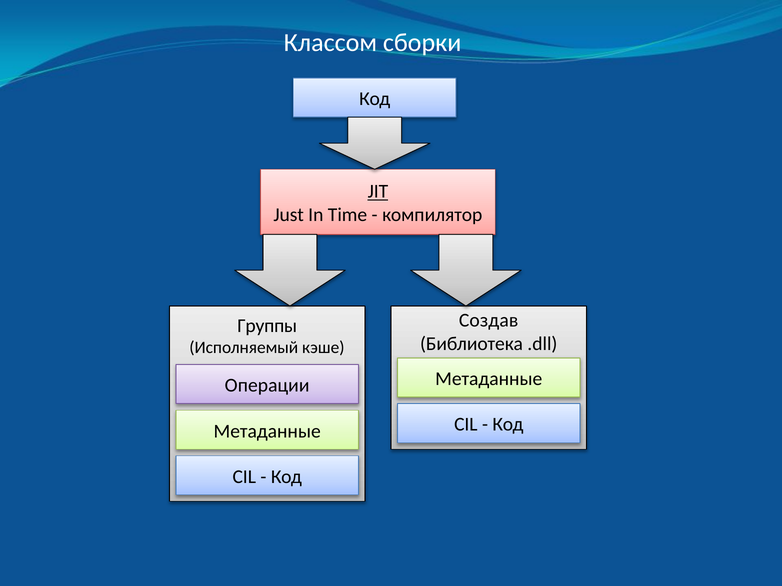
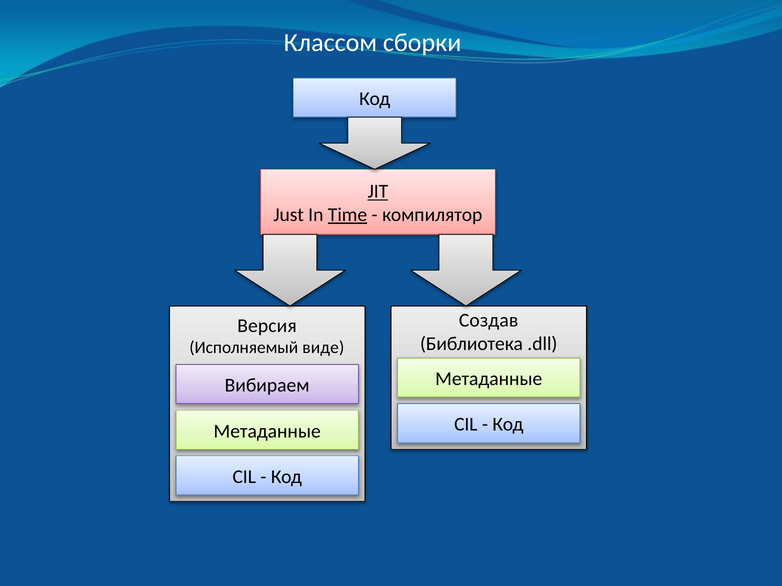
Time underline: none -> present
Группы: Группы -> Версия
кэше: кэше -> виде
Операции: Операции -> Вибираем
